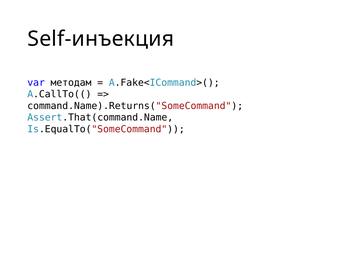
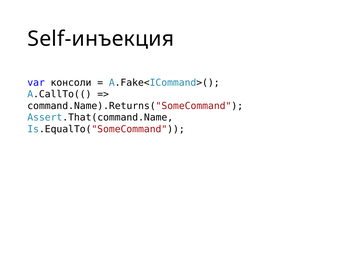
методам: методам -> консоли
